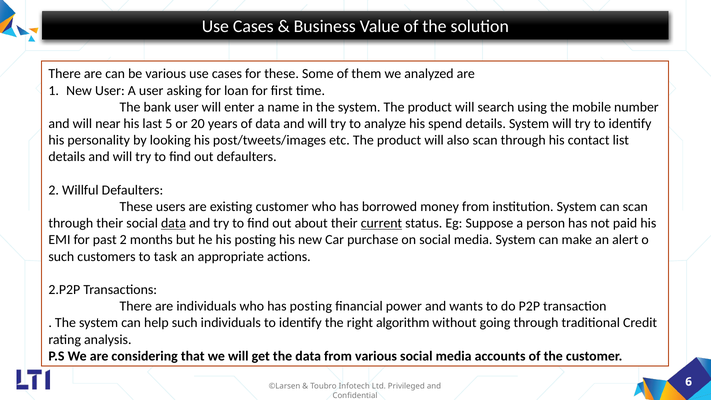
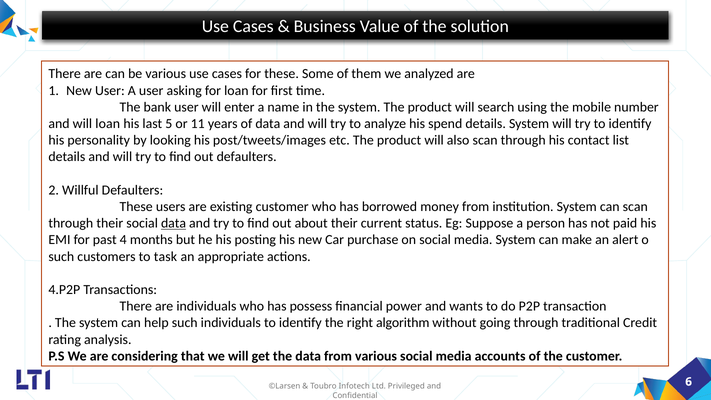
will near: near -> loan
20: 20 -> 11
current underline: present -> none
past 2: 2 -> 4
2.P2P: 2.P2P -> 4.P2P
has posting: posting -> possess
